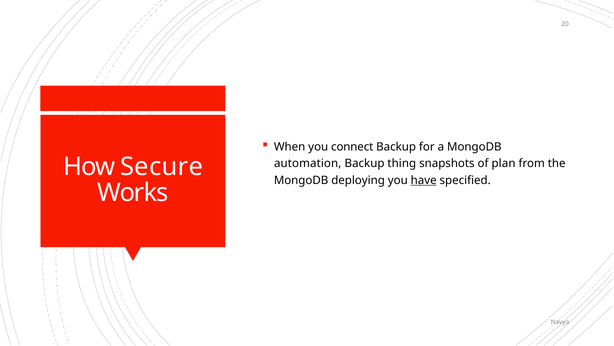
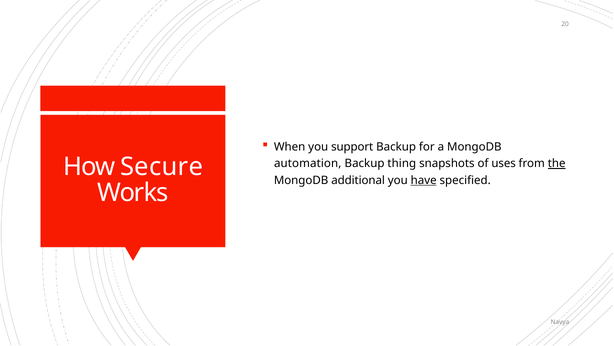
connect: connect -> support
plan: plan -> uses
the underline: none -> present
deploying: deploying -> additional
